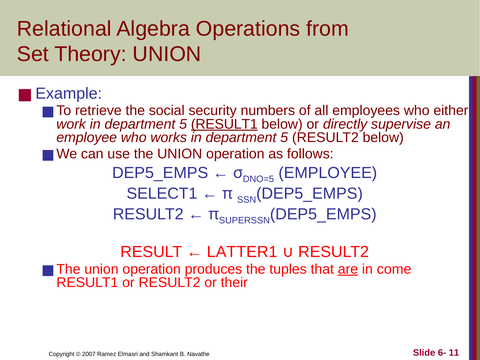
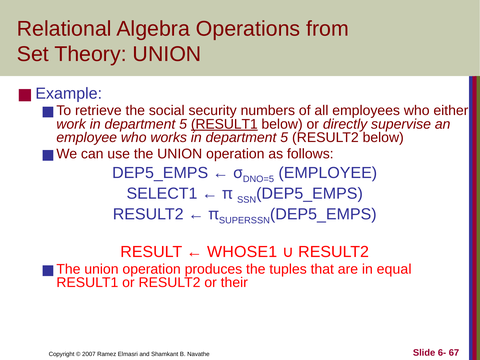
LATTER1: LATTER1 -> WHOSE1
are underline: present -> none
come: come -> equal
11: 11 -> 67
